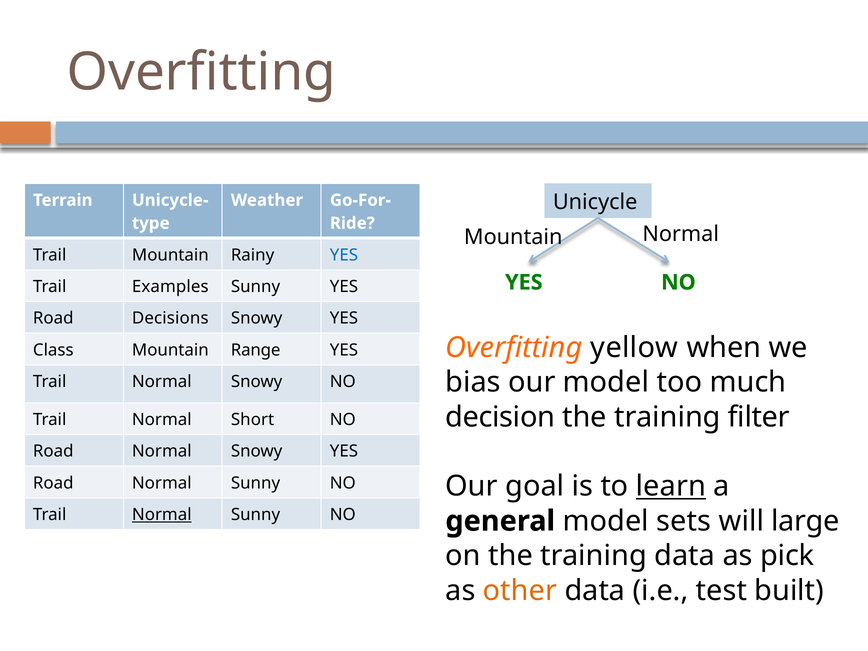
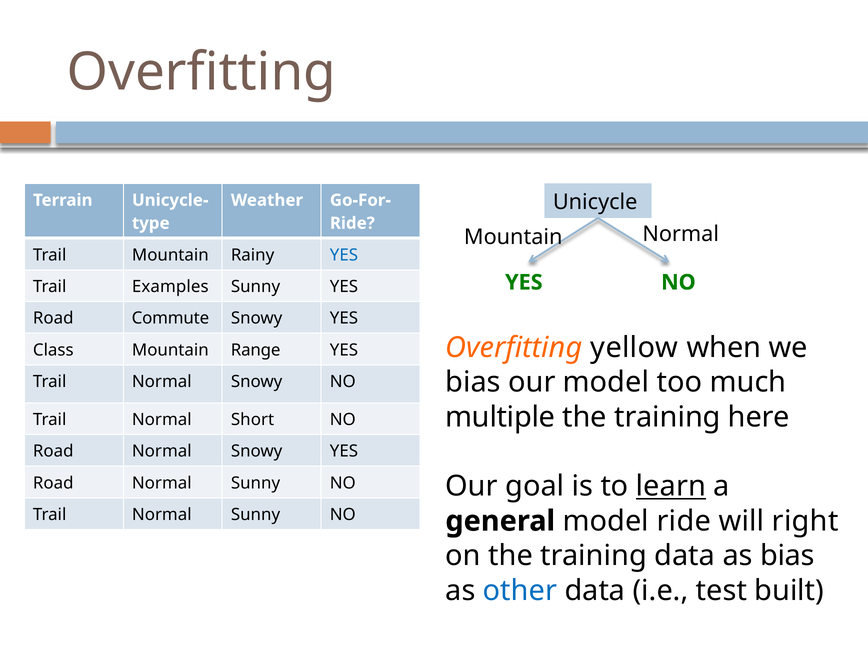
Decisions: Decisions -> Commute
decision: decision -> multiple
filter: filter -> here
Normal at (162, 515) underline: present -> none
model sets: sets -> ride
large: large -> right
as pick: pick -> bias
other colour: orange -> blue
